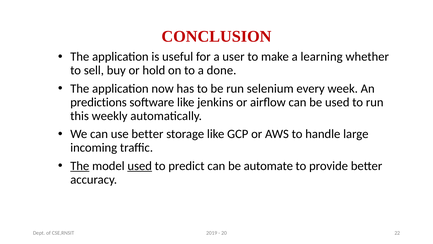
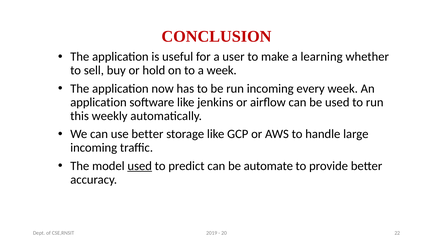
a done: done -> week
run selenium: selenium -> incoming
predictions at (98, 102): predictions -> application
The at (80, 166) underline: present -> none
